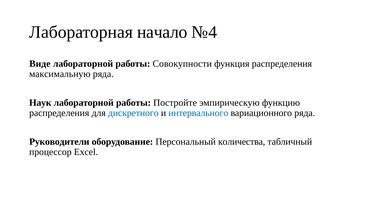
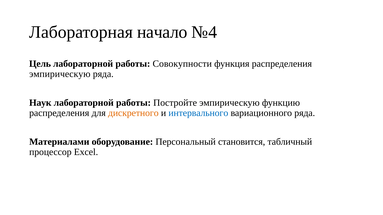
Виде: Виде -> Цель
максимальную at (60, 74): максимальную -> эмпирическую
дискретного colour: blue -> orange
Руководители: Руководители -> Материалами
количества: количества -> становится
